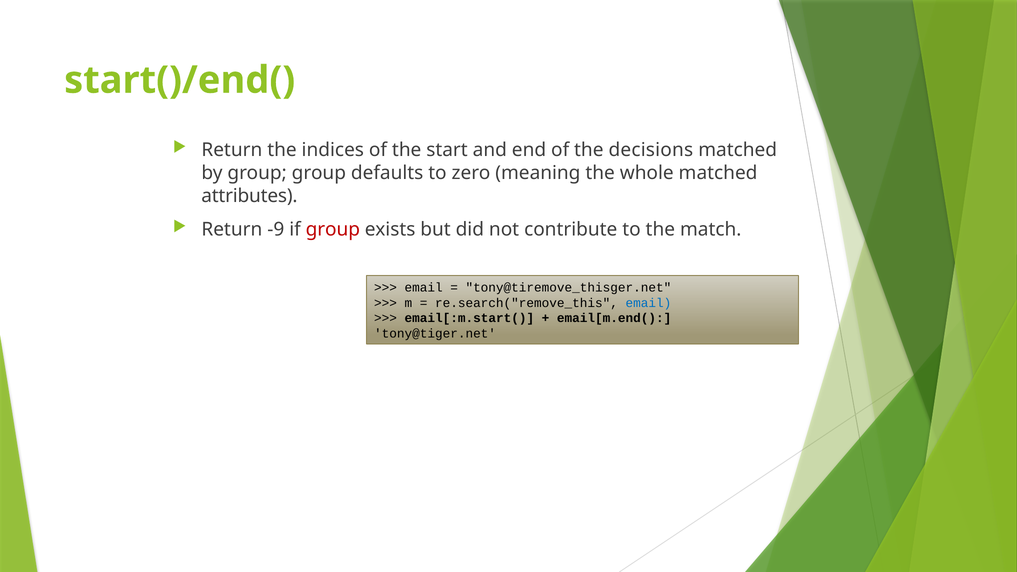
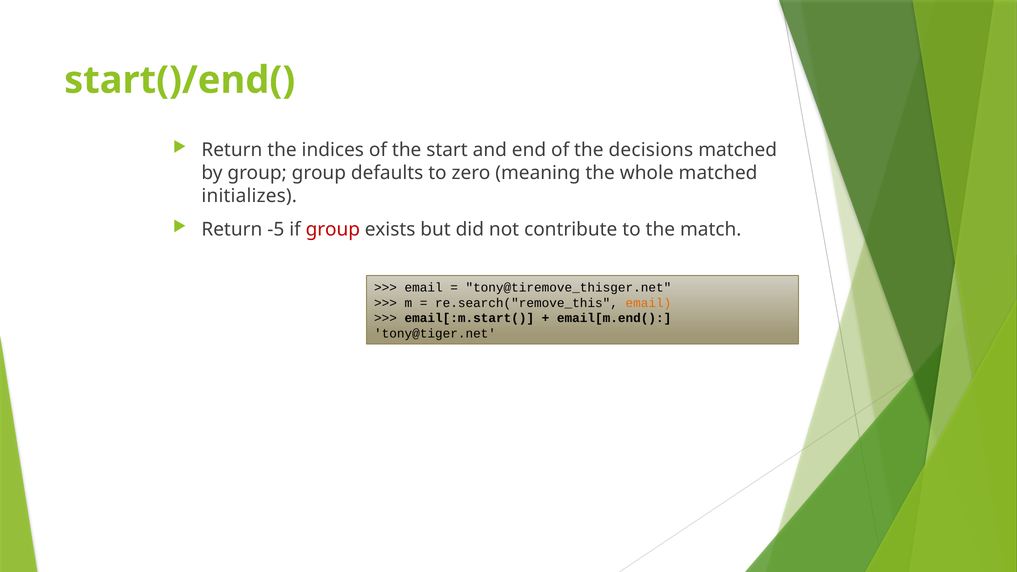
attributes: attributes -> initializes
-9: -9 -> -5
email at (648, 303) colour: blue -> orange
